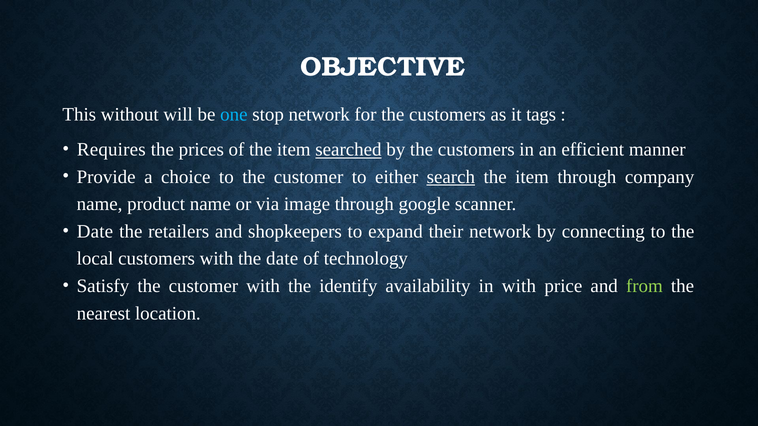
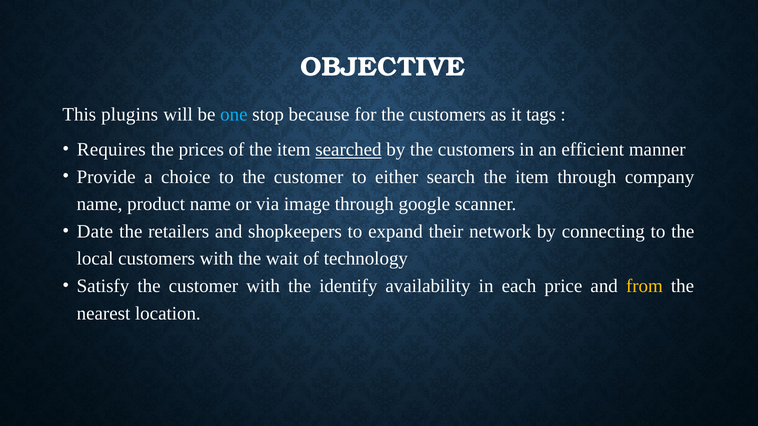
without: without -> plugins
stop network: network -> because
search underline: present -> none
the date: date -> wait
in with: with -> each
from colour: light green -> yellow
